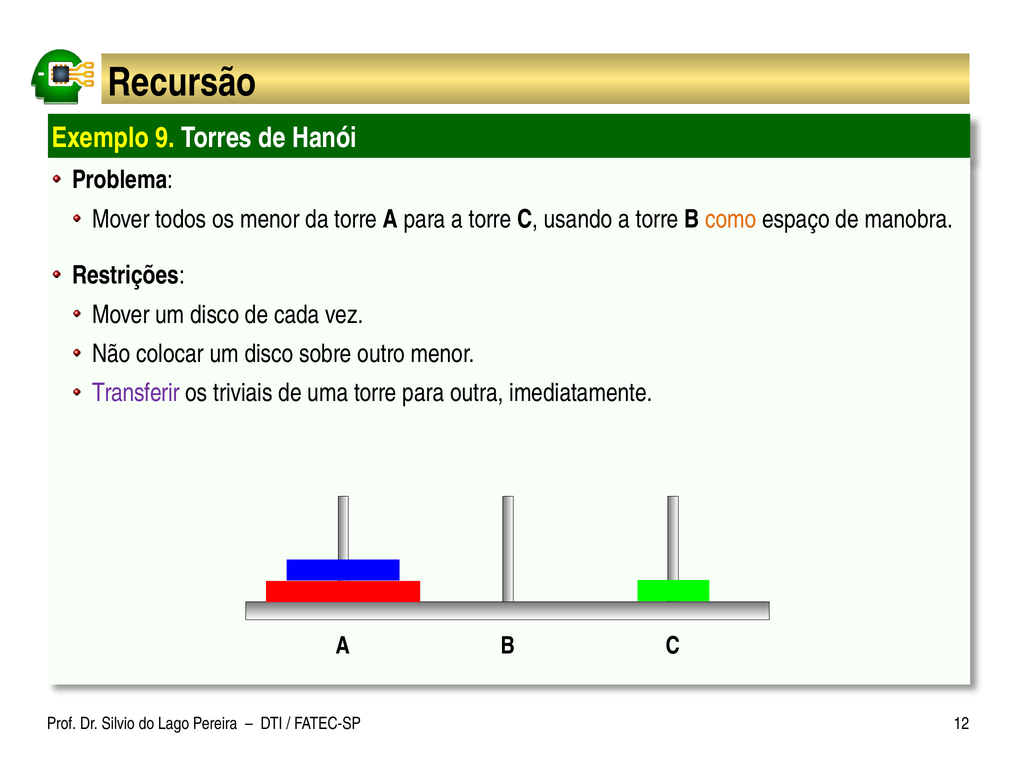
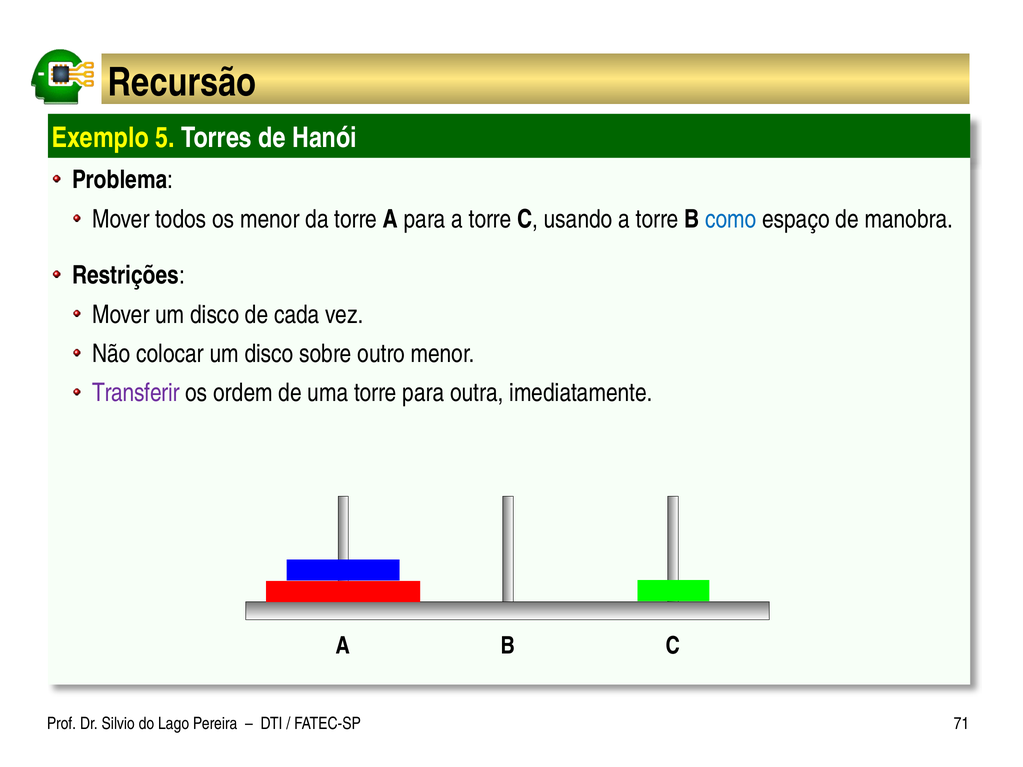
9: 9 -> 5
como colour: orange -> blue
triviais: triviais -> ordem
12: 12 -> 71
